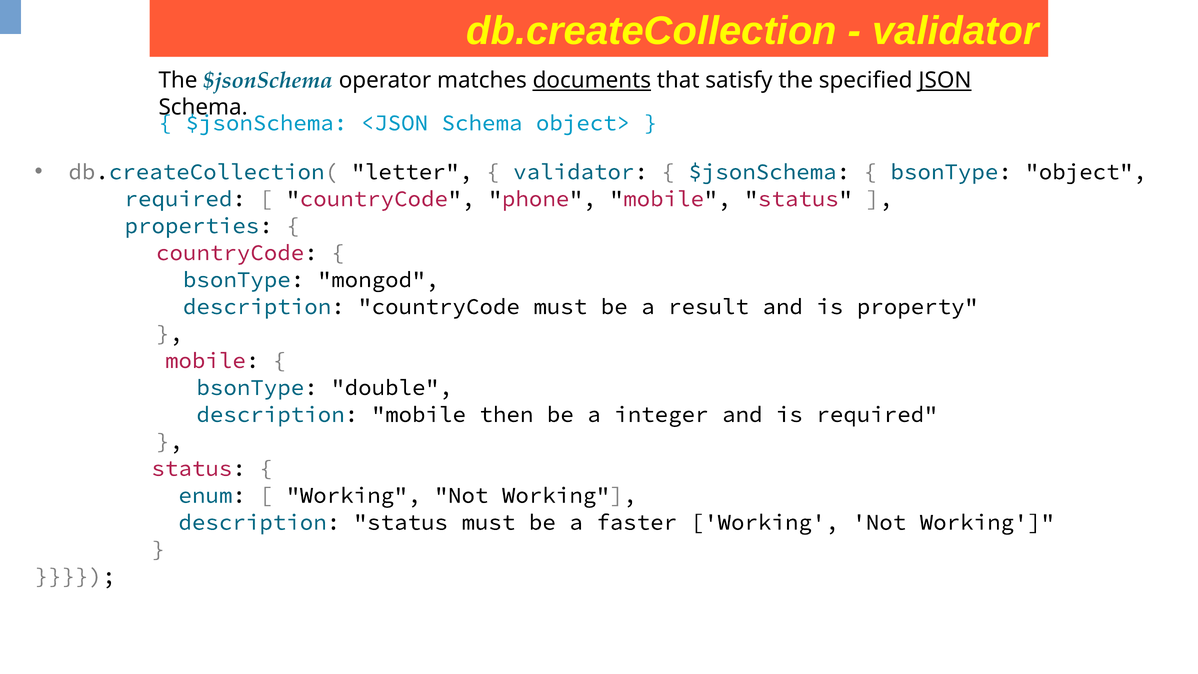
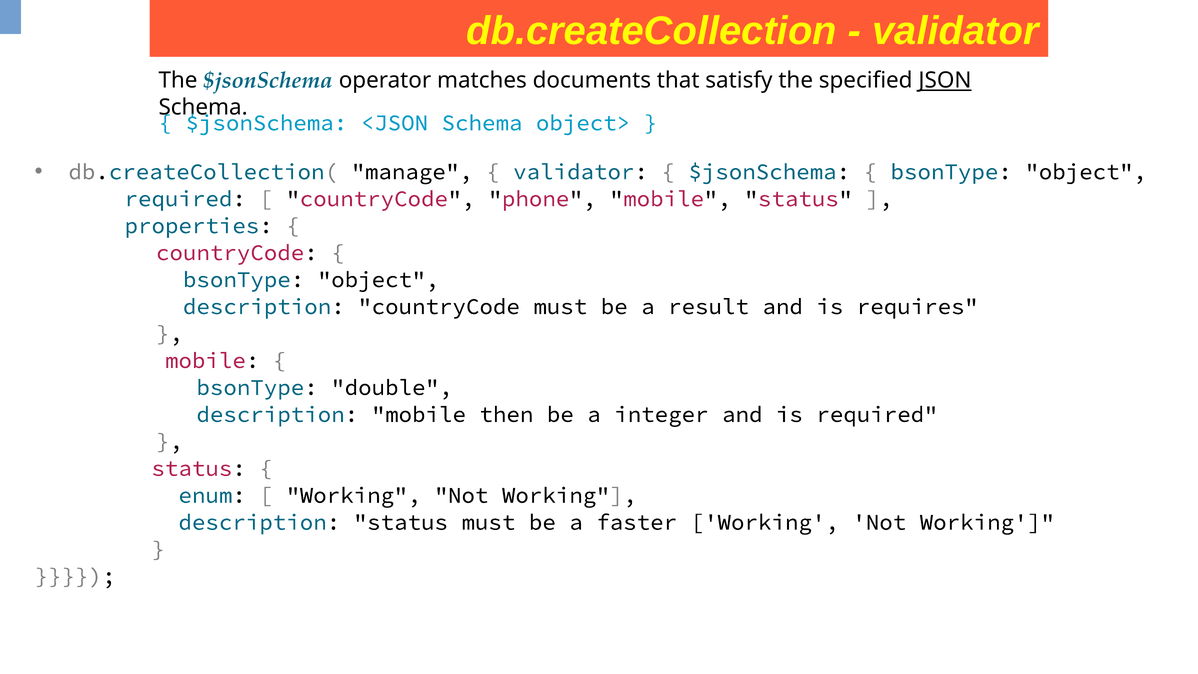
documents underline: present -> none
letter: letter -> manage
mongod at (378, 280): mongod -> object
property: property -> requires
